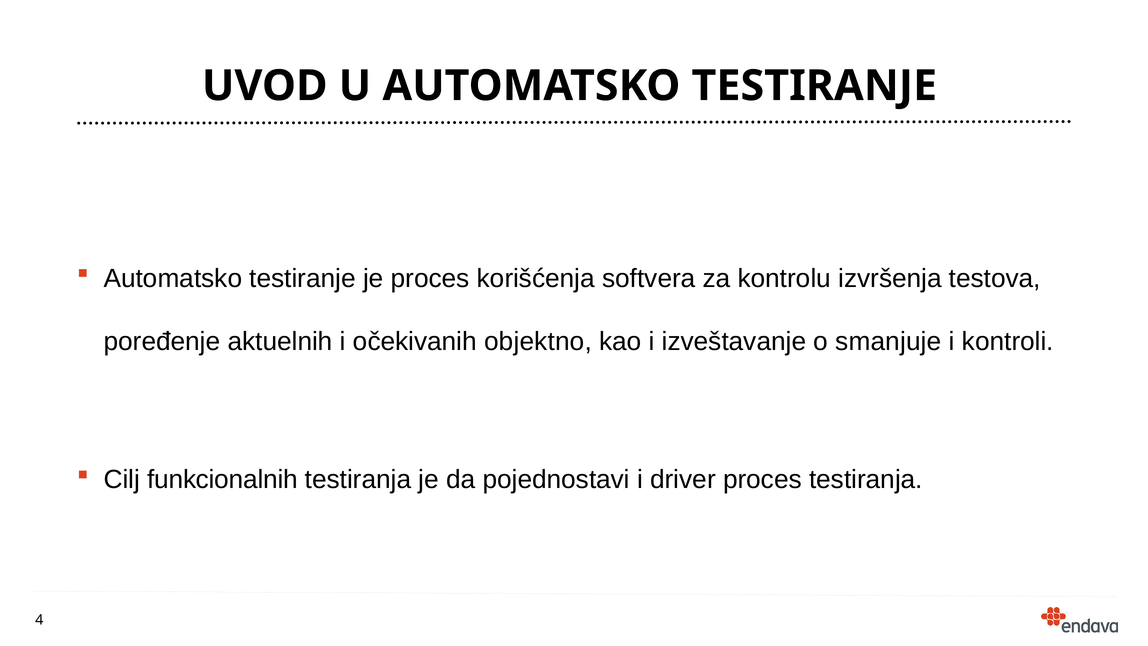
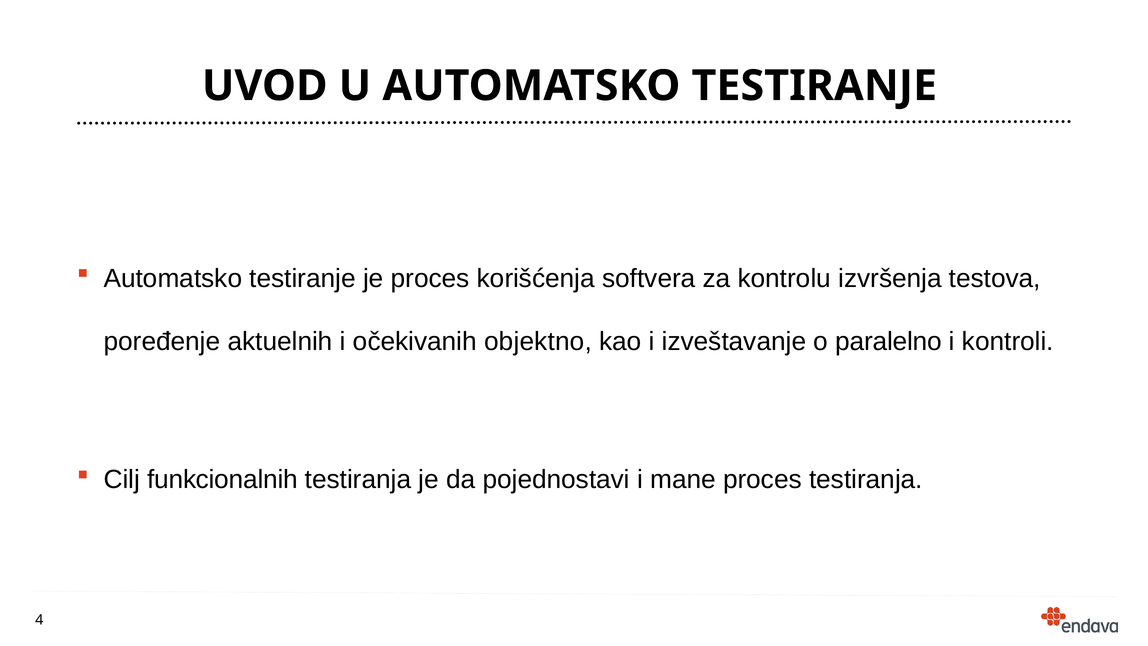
smanjuje: smanjuje -> paralelno
driver: driver -> mane
